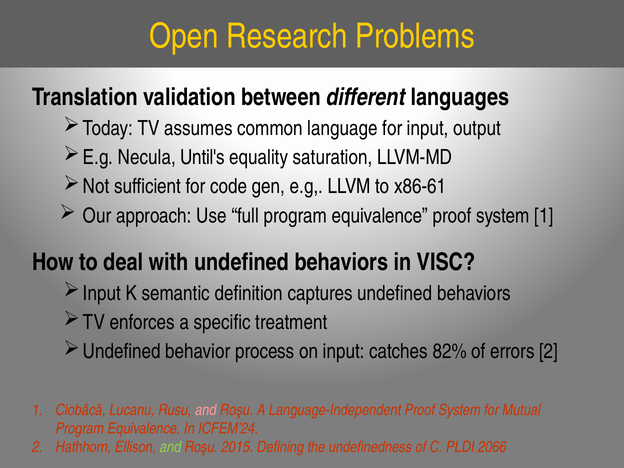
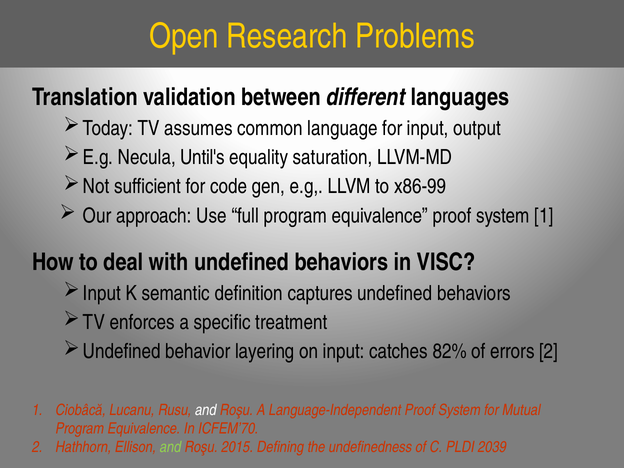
x86-61: x86-61 -> x86-99
process: process -> layering
and at (206, 410) colour: pink -> white
ICFEM’24: ICFEM’24 -> ICFEM’70
2066: 2066 -> 2039
